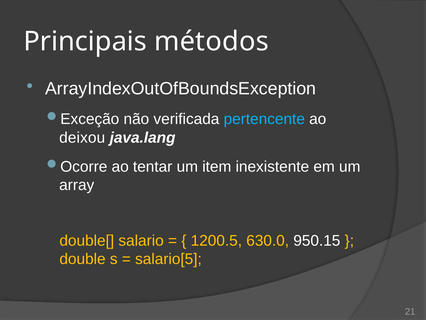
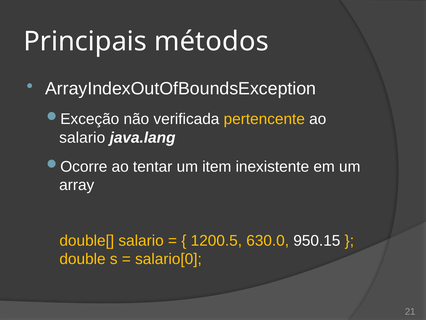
pertencente colour: light blue -> yellow
deixou at (82, 137): deixou -> salario
salario[5: salario[5 -> salario[0
